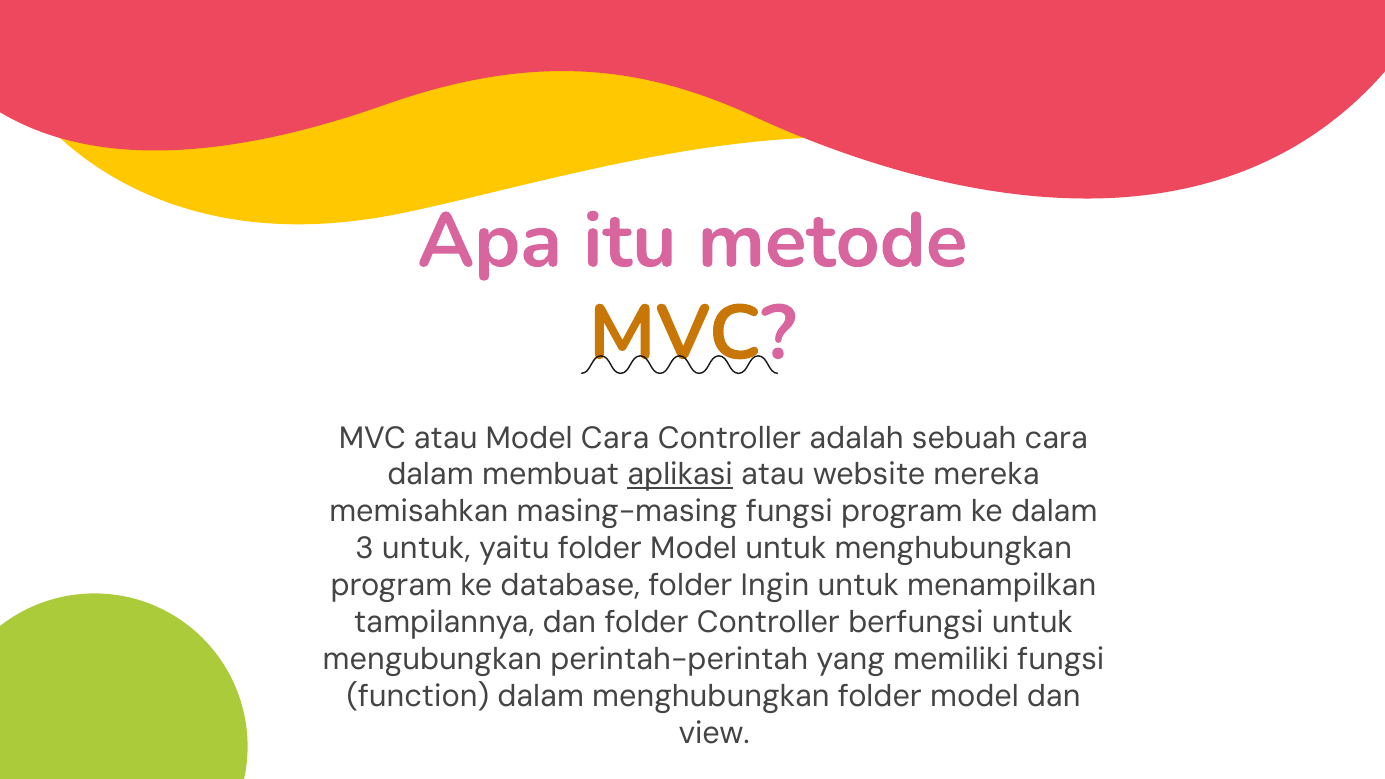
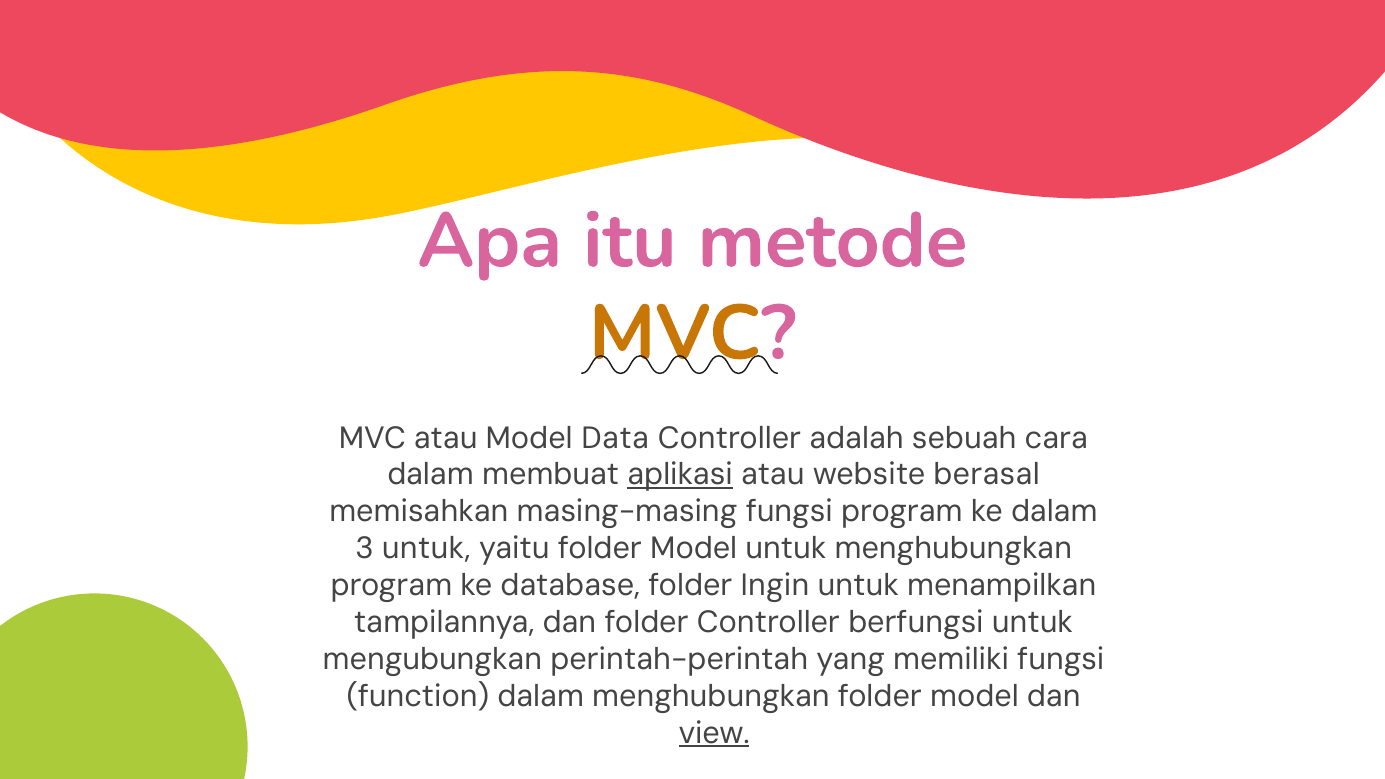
Model Cara: Cara -> Data
mereka: mereka -> berasal
view underline: none -> present
